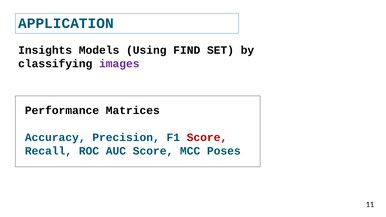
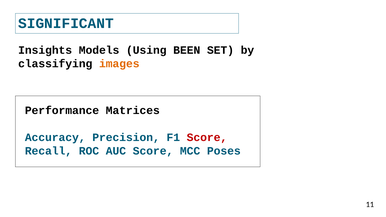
APPLICATION: APPLICATION -> SIGNIFICANT
FIND: FIND -> BEEN
images colour: purple -> orange
